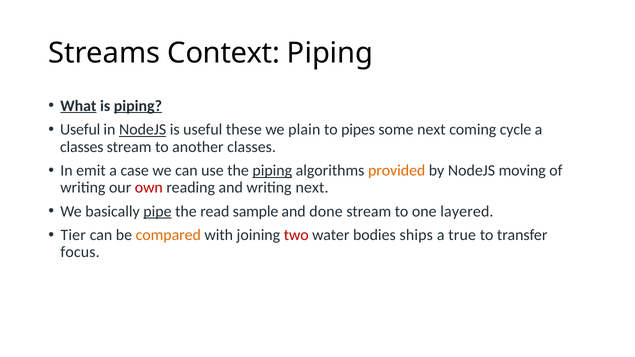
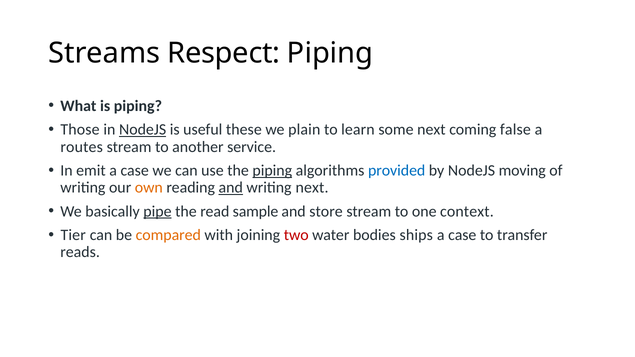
Context: Context -> Respect
What underline: present -> none
piping at (138, 106) underline: present -> none
Useful at (80, 130): Useful -> Those
pipes: pipes -> learn
cycle: cycle -> false
classes at (82, 147): classes -> routes
another classes: classes -> service
provided colour: orange -> blue
own colour: red -> orange
and at (231, 188) underline: none -> present
done: done -> store
layered: layered -> context
true at (462, 235): true -> case
focus: focus -> reads
